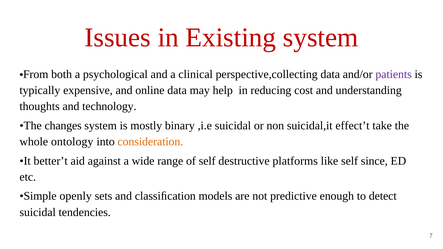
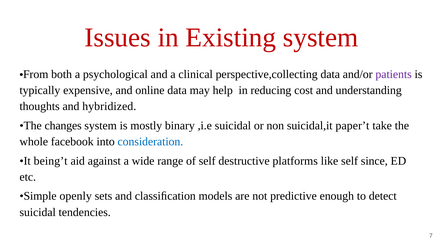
technology: technology -> hybridized
effect’t: effect’t -> paper’t
ontology: ontology -> facebook
consideration colour: orange -> blue
better’t: better’t -> being’t
